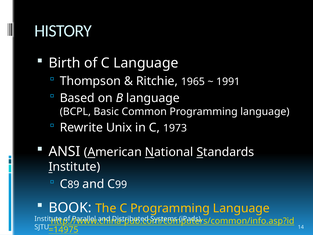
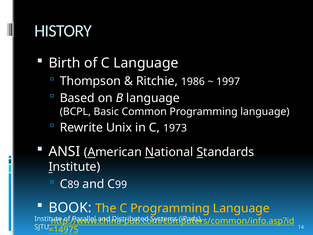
1965: 1965 -> 1986
1991: 1991 -> 1997
